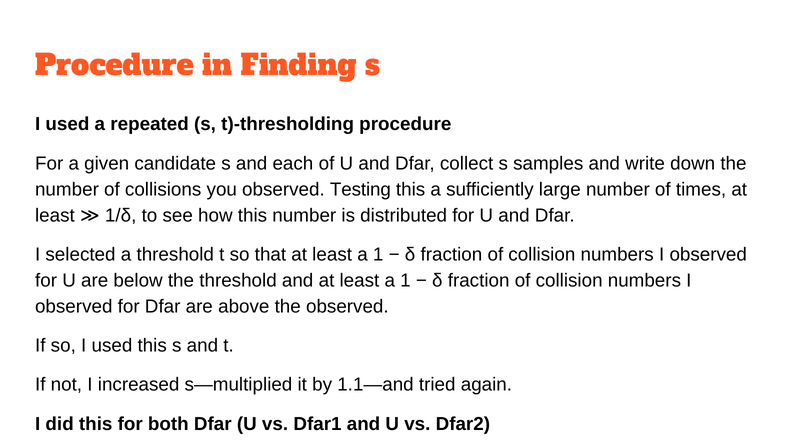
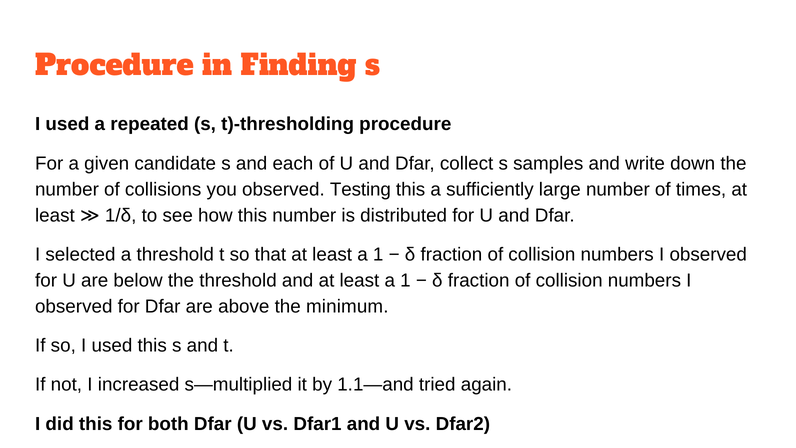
the observed: observed -> minimum
